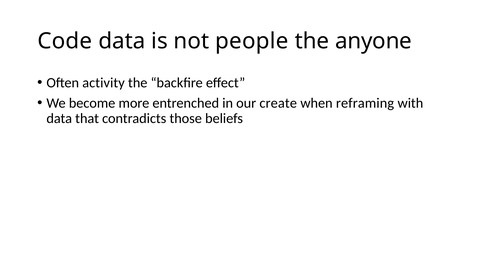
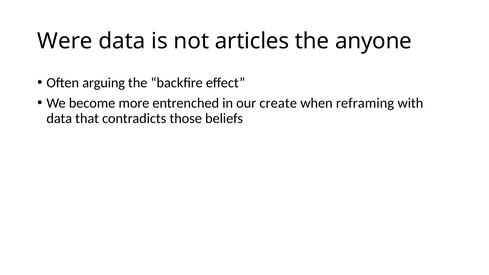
Code: Code -> Were
people: people -> articles
activity: activity -> arguing
